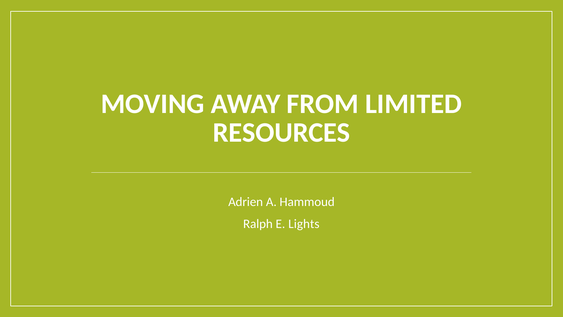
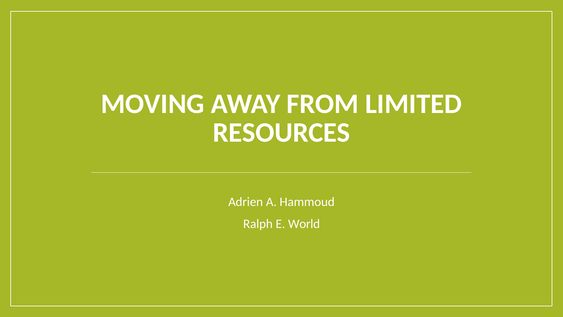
Lights: Lights -> World
